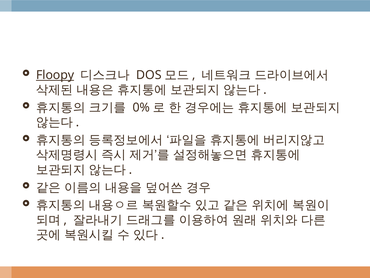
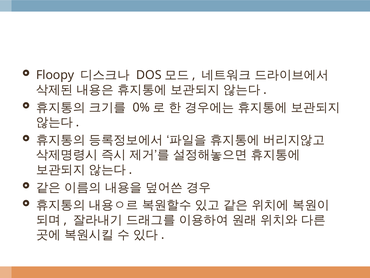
Floopy underline: present -> none
